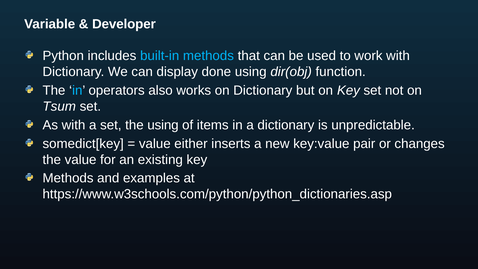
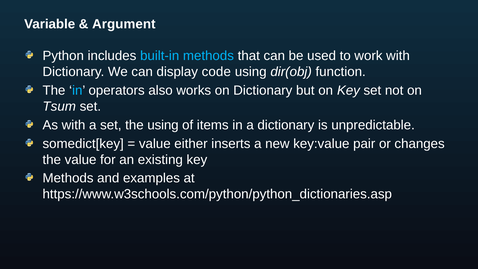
Developer: Developer -> Argument
done: done -> code
